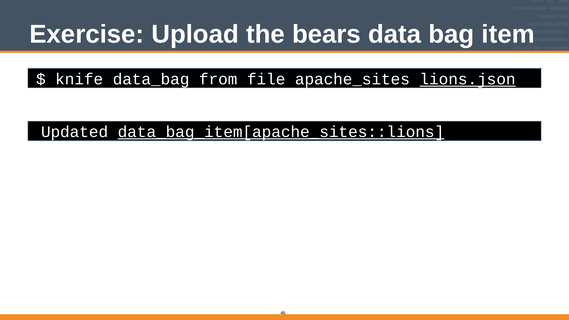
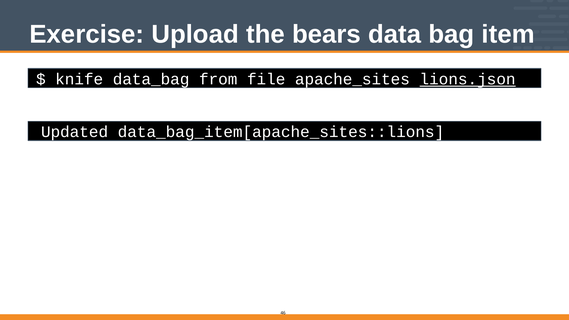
data_bag_item[apache_sites::lions underline: present -> none
